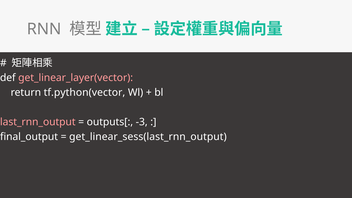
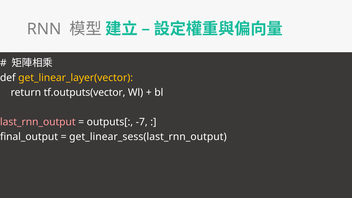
get_linear_layer(vector colour: pink -> yellow
tf.python(vector: tf.python(vector -> tf.outputs(vector
-3: -3 -> -7
